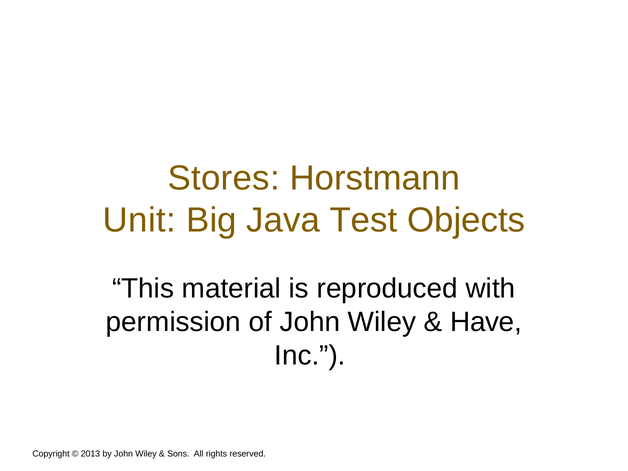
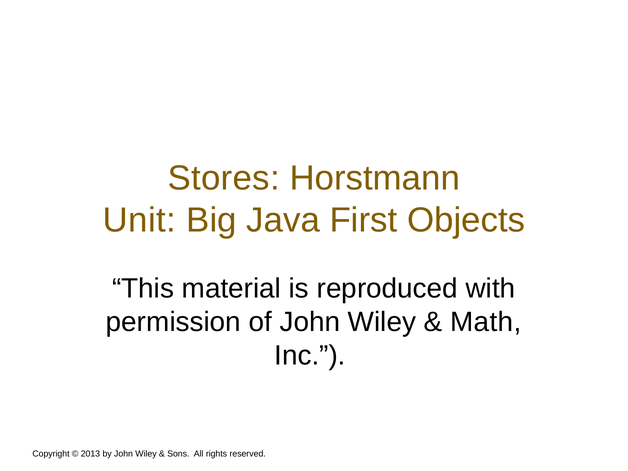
Test: Test -> First
Have: Have -> Math
